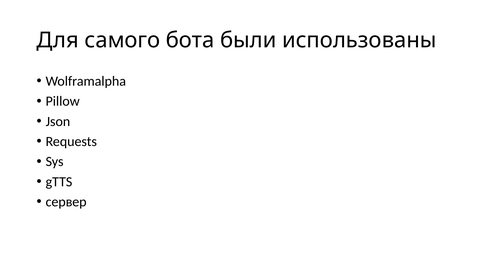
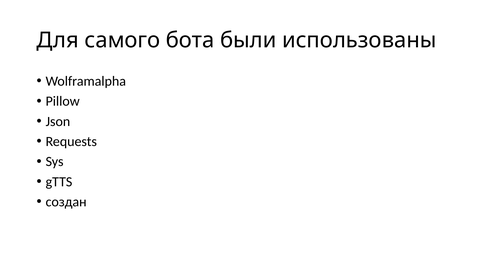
сервер: сервер -> создан
